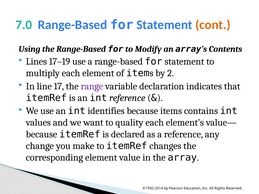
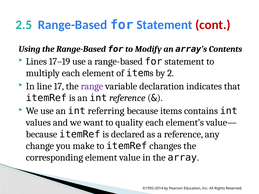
7.0: 7.0 -> 2.5
cont colour: orange -> red
identifies: identifies -> referring
